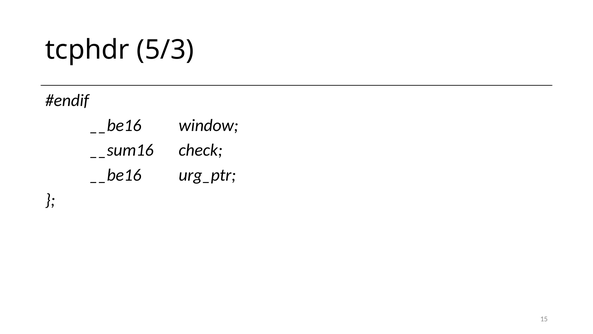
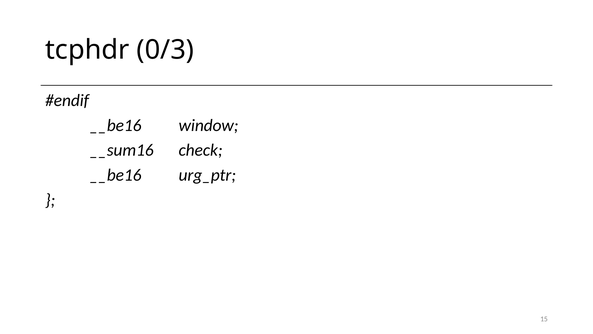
5/3: 5/3 -> 0/3
